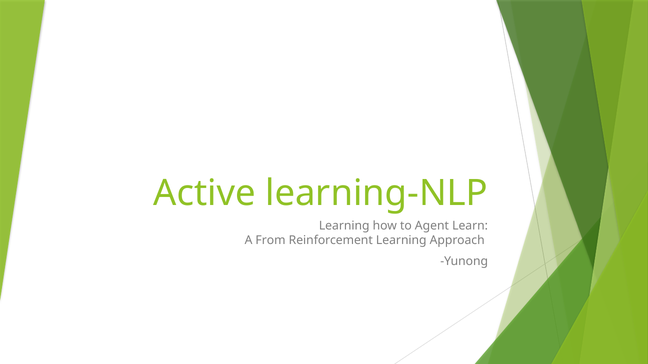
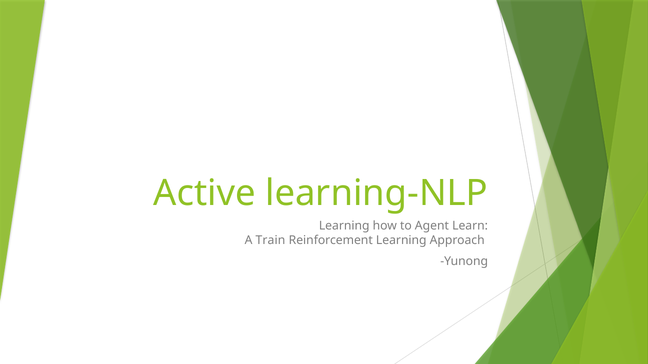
From: From -> Train
